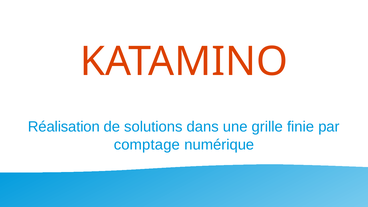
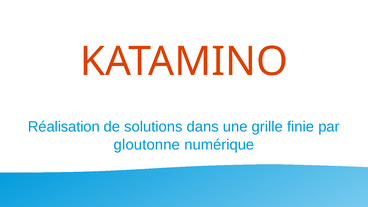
comptage: comptage -> gloutonne
